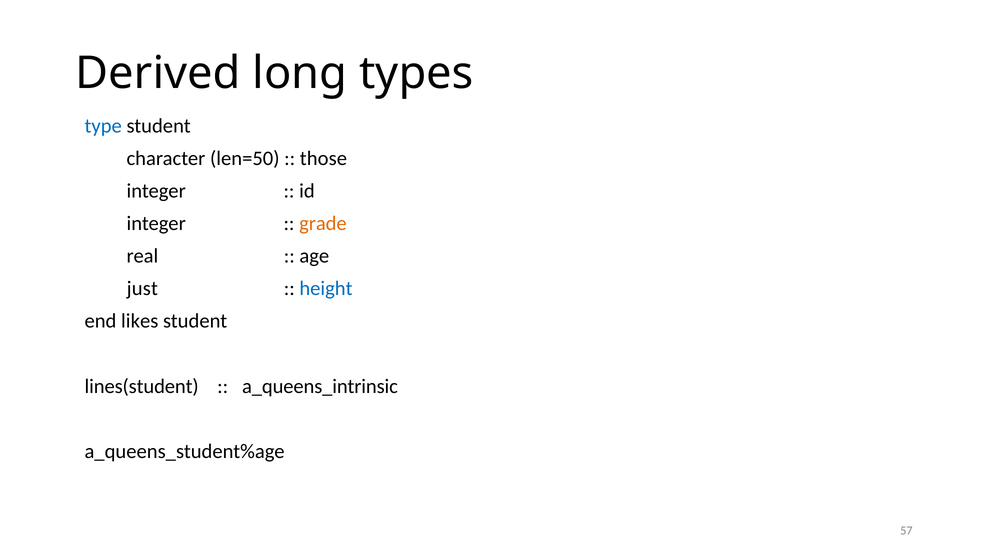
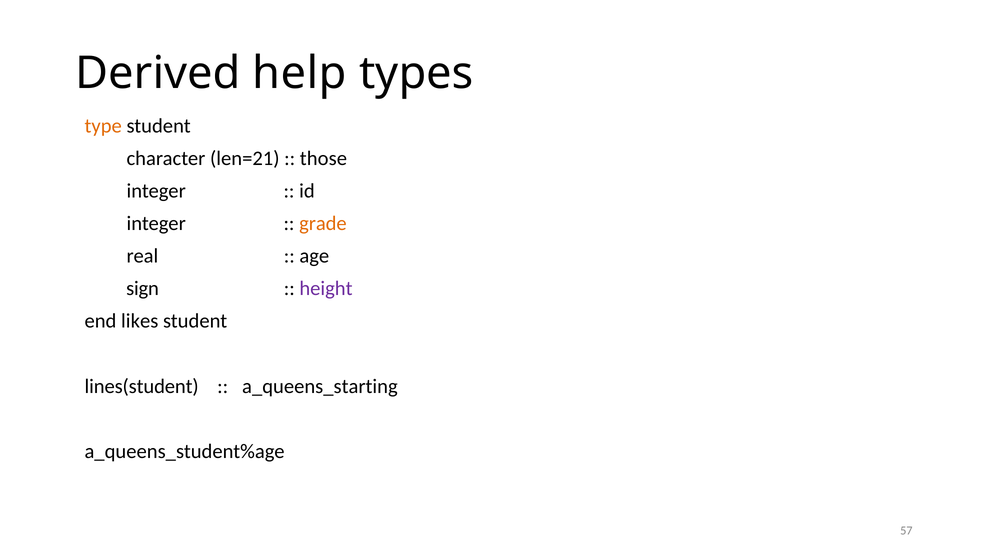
long: long -> help
type colour: blue -> orange
len=50: len=50 -> len=21
just: just -> sign
height colour: blue -> purple
a_queens_intrinsic: a_queens_intrinsic -> a_queens_starting
